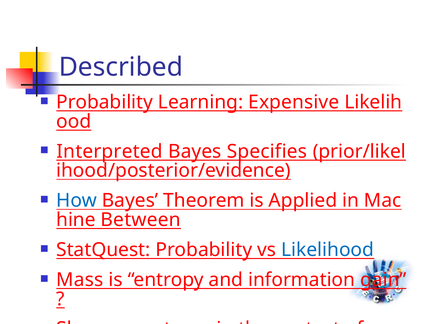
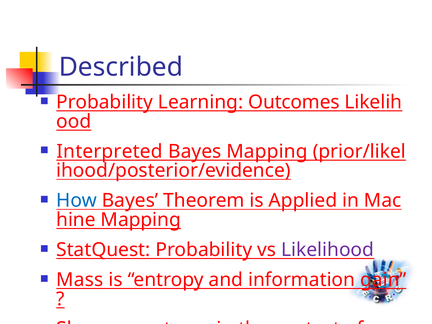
Expensive: Expensive -> Outcomes
Bayes Specifies: Specifies -> Mapping
Between at (141, 220): Between -> Mapping
Likelihood colour: blue -> purple
